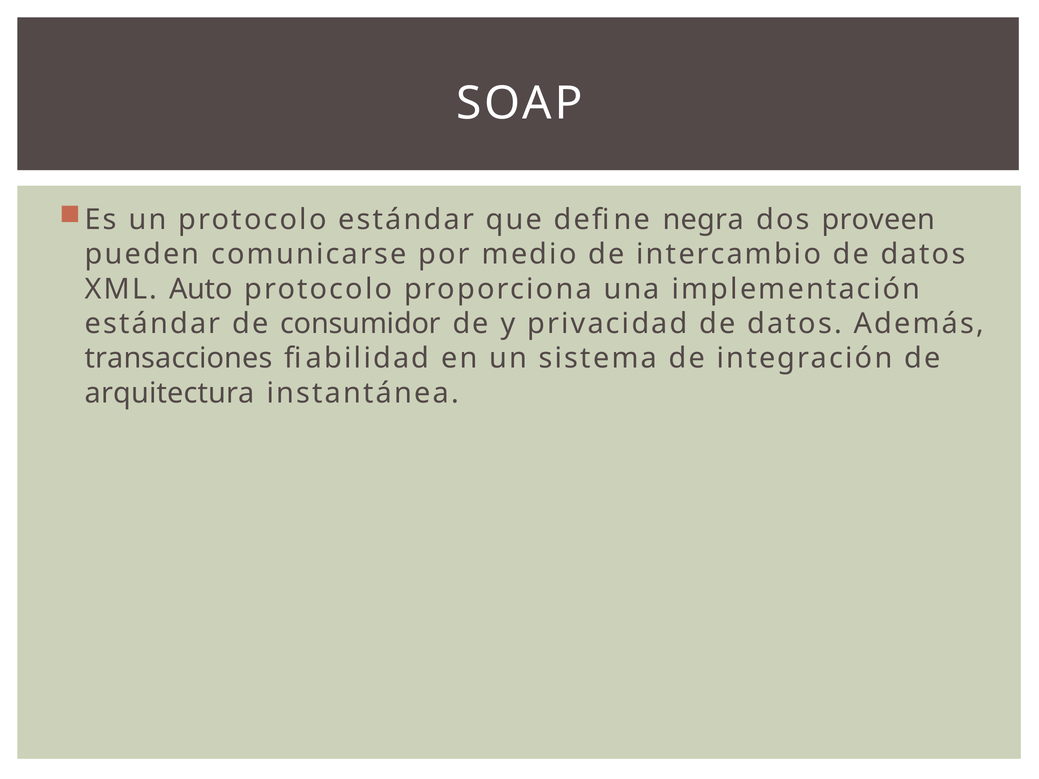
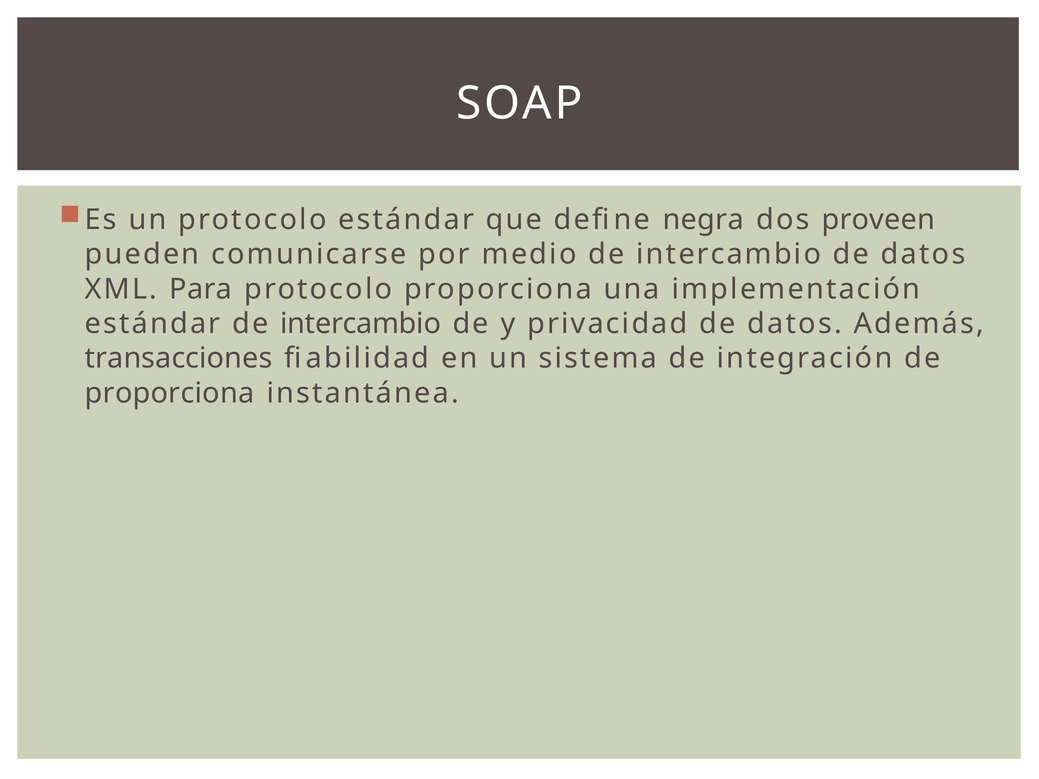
Auto: Auto -> Para
estándar de consumidor: consumidor -> intercambio
arquitectura at (170, 393): arquitectura -> proporciona
